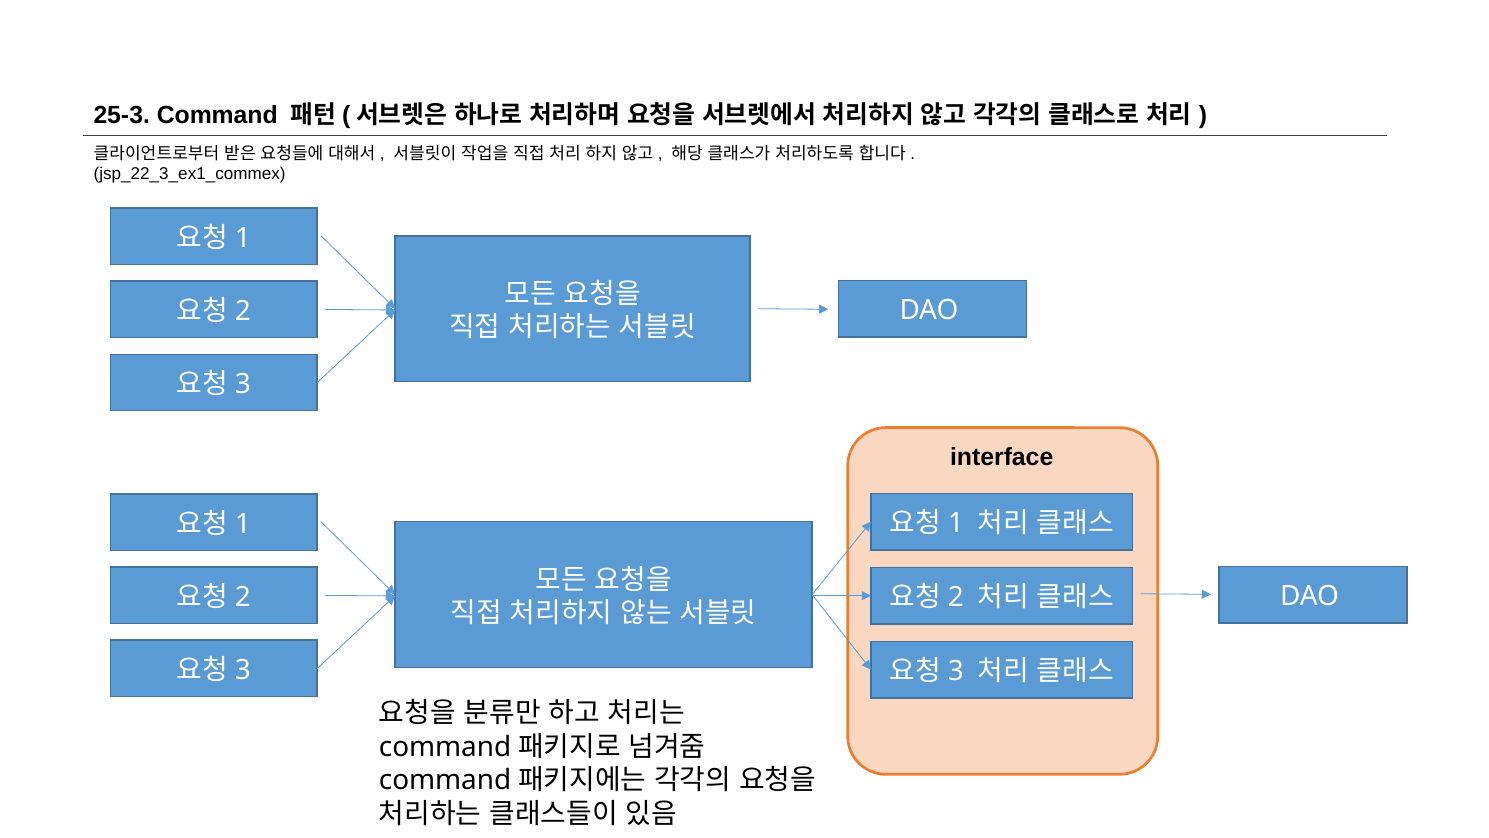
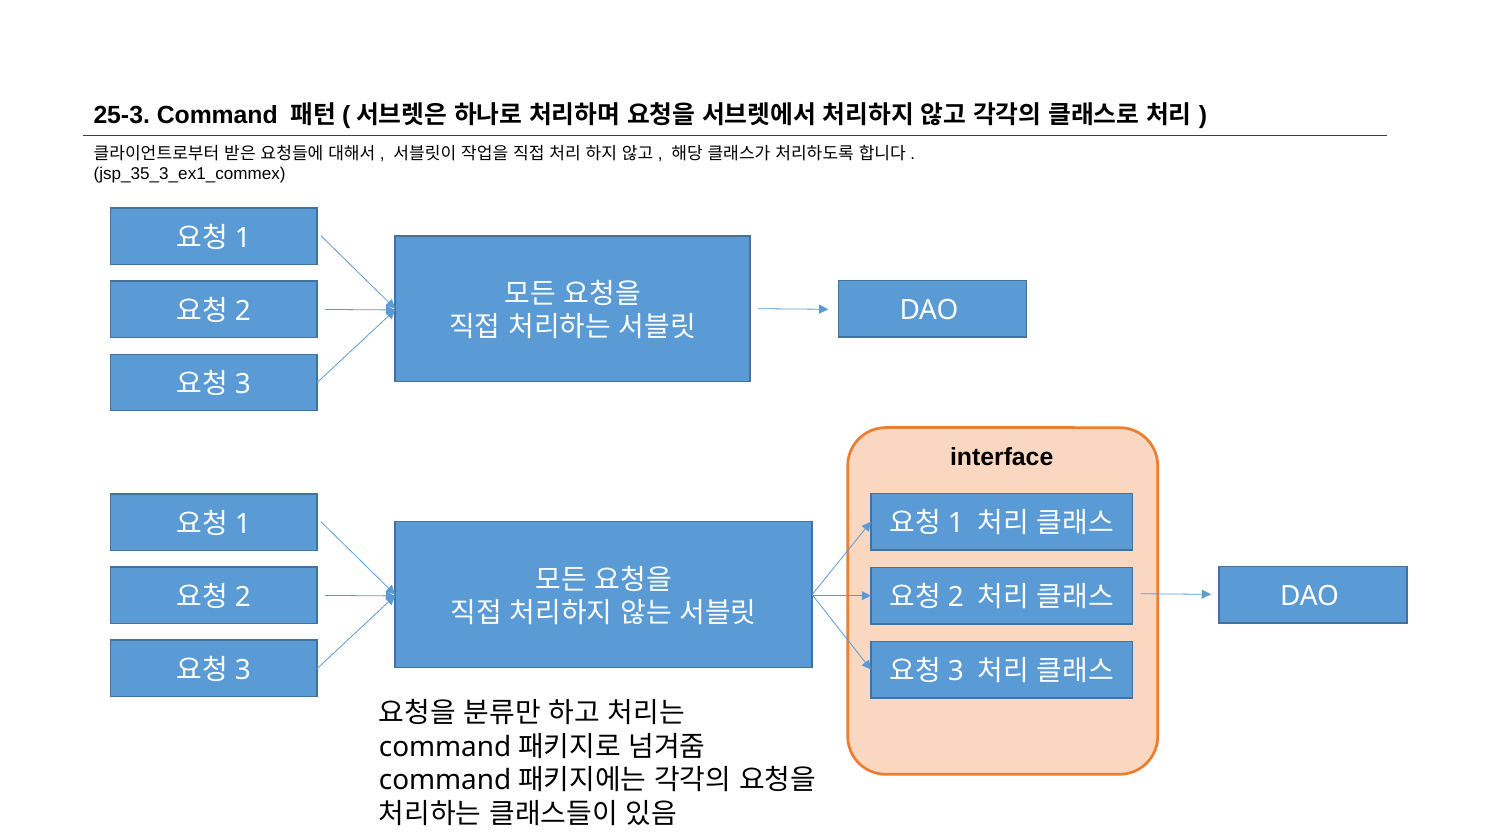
jsp_22_3_ex1_commex: jsp_22_3_ex1_commex -> jsp_35_3_ex1_commex
